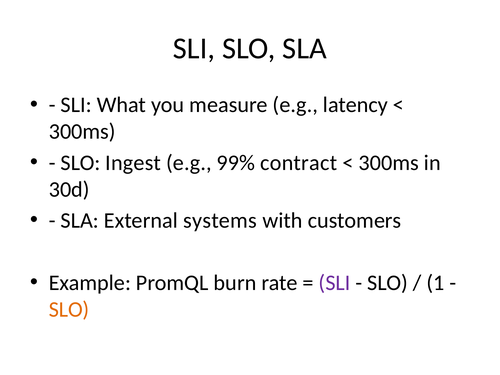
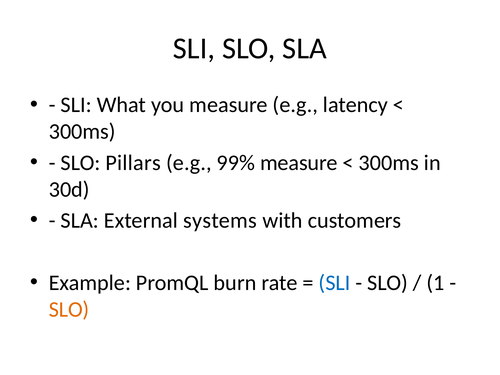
Ingest: Ingest -> Pillars
99% contract: contract -> measure
SLI at (335, 283) colour: purple -> blue
